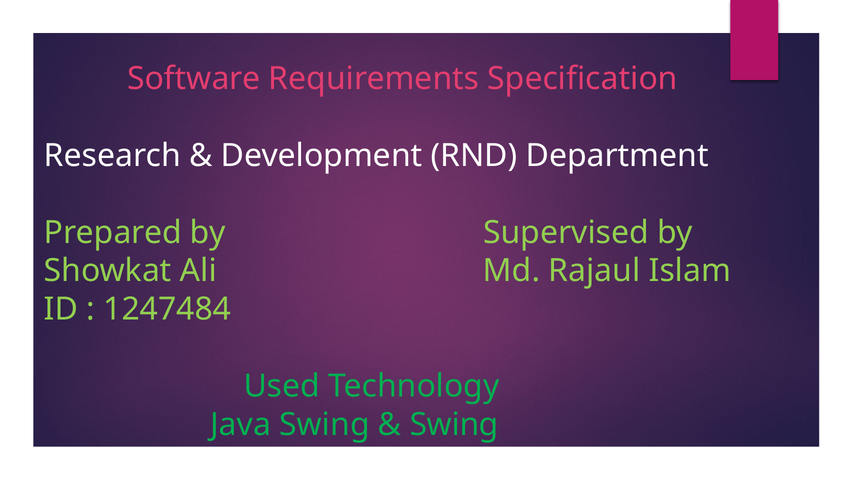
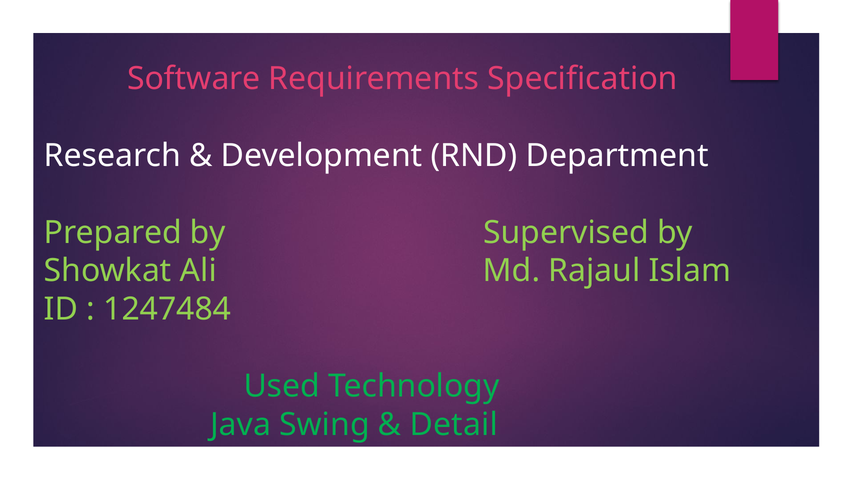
Swing at (454, 424): Swing -> Detail
